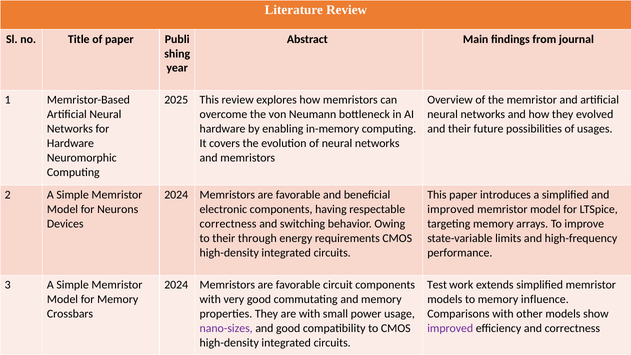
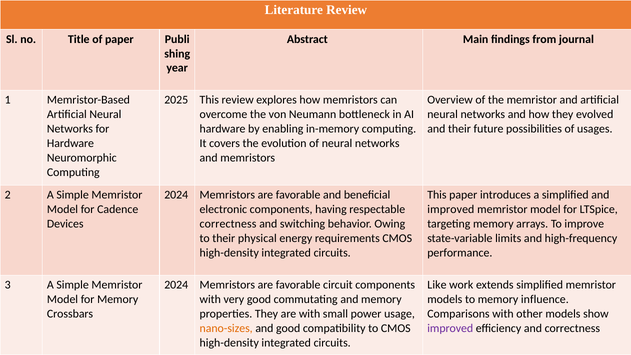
Neurons: Neurons -> Cadence
through: through -> physical
Test: Test -> Like
nano-sizes colour: purple -> orange
